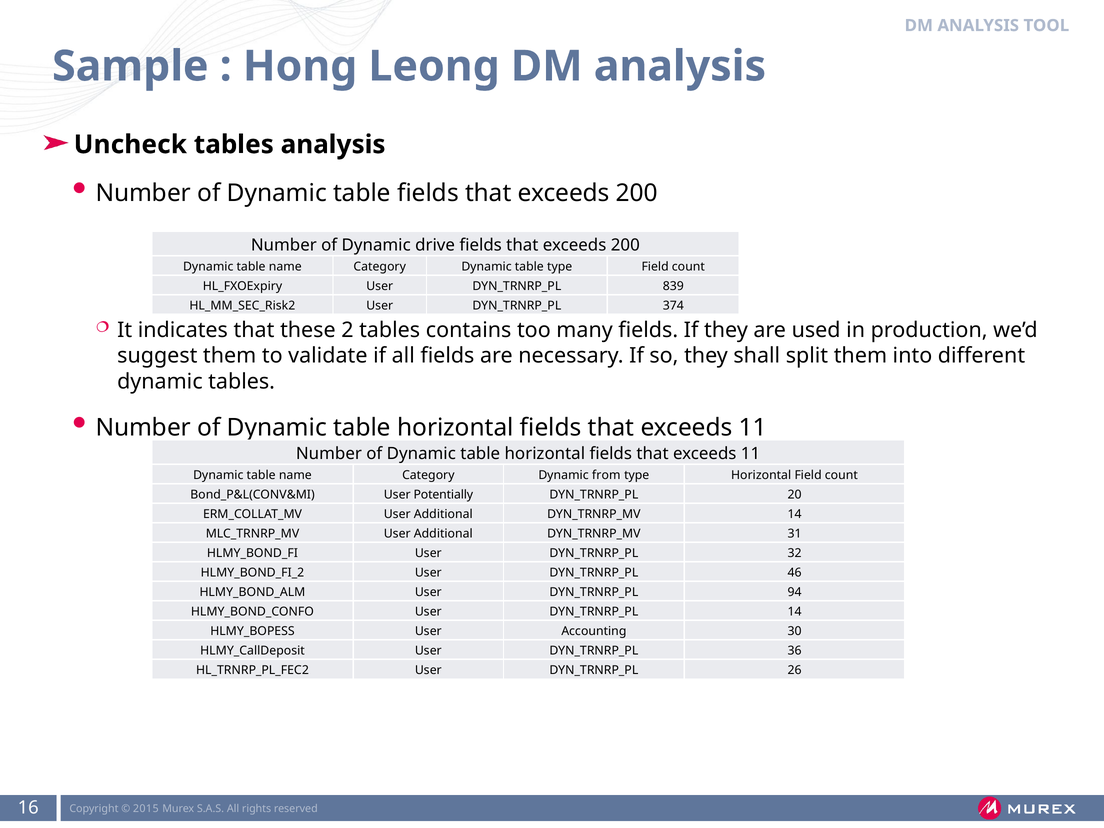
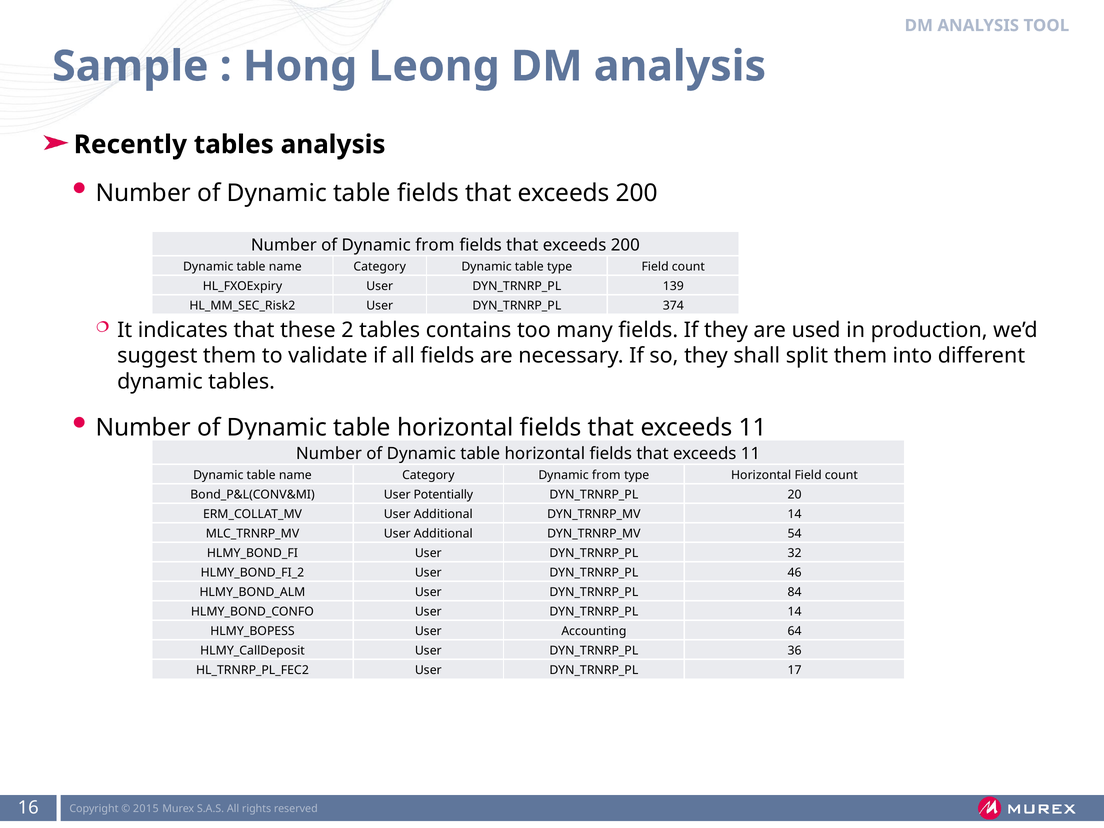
Uncheck: Uncheck -> Recently
of Dynamic drive: drive -> from
839: 839 -> 139
31: 31 -> 54
94: 94 -> 84
30: 30 -> 64
26: 26 -> 17
